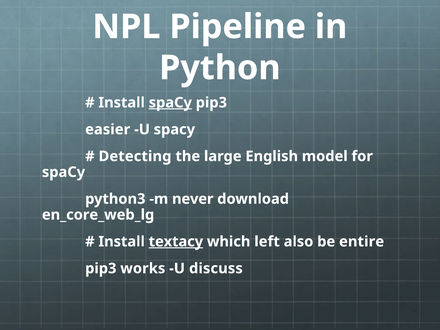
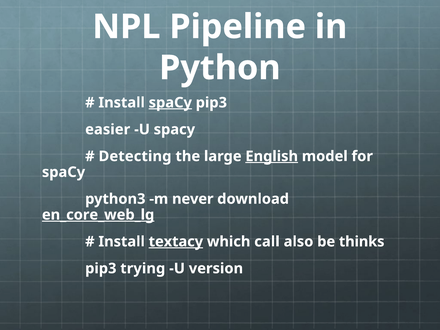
English underline: none -> present
en_core_web_lg underline: none -> present
left: left -> call
entire: entire -> thinks
works: works -> trying
discuss: discuss -> version
